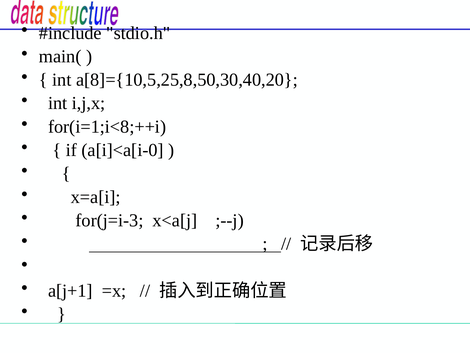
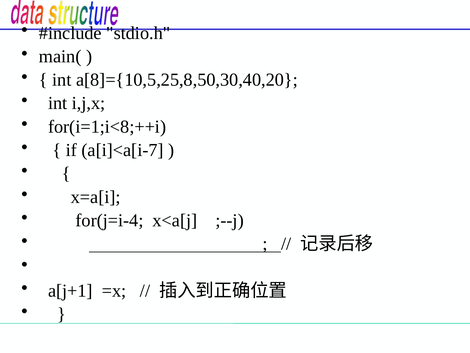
a[i]<a[i-0: a[i]<a[i-0 -> a[i]<a[i-7
for(j=i-3: for(j=i-3 -> for(j=i-4
